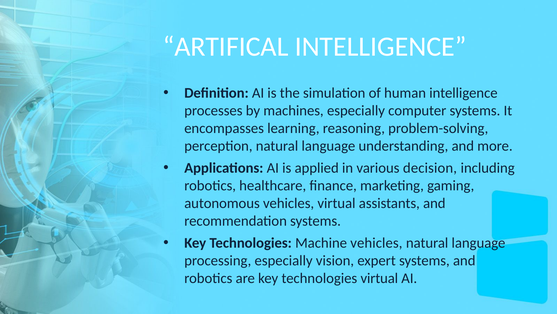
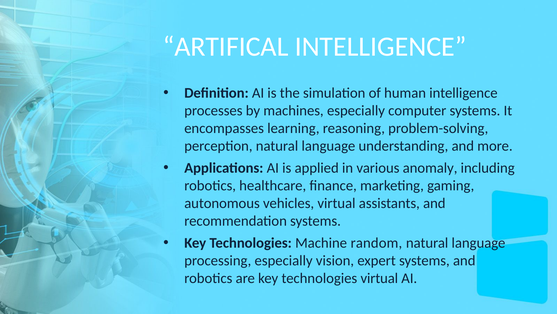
decision: decision -> anomaly
Machine vehicles: vehicles -> random
